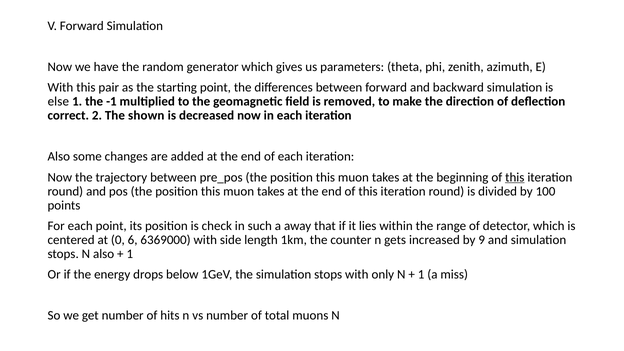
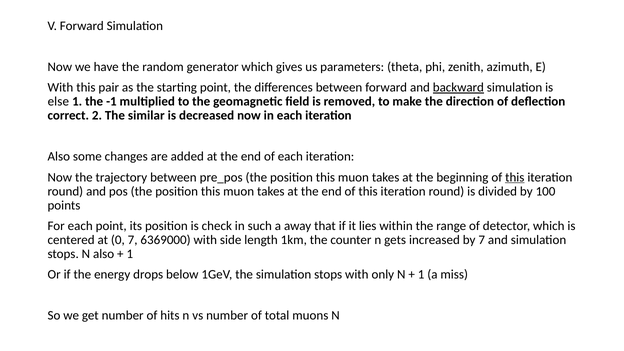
backward underline: none -> present
shown: shown -> similar
0 6: 6 -> 7
by 9: 9 -> 7
